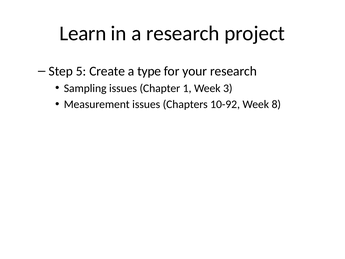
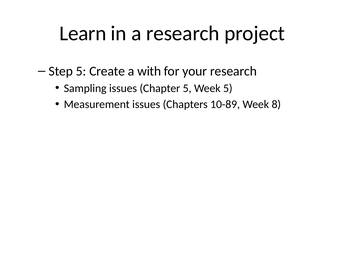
type: type -> with
Chapter 1: 1 -> 5
Week 3: 3 -> 5
10-92: 10-92 -> 10-89
